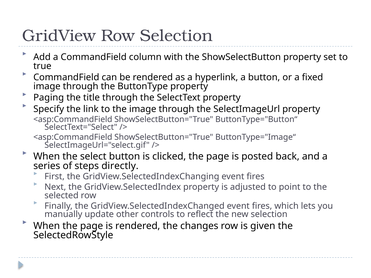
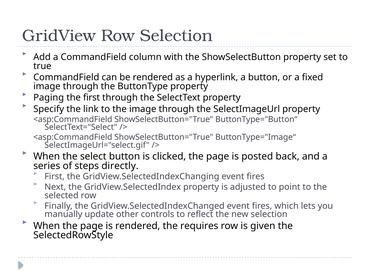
the title: title -> first
changes: changes -> requires
